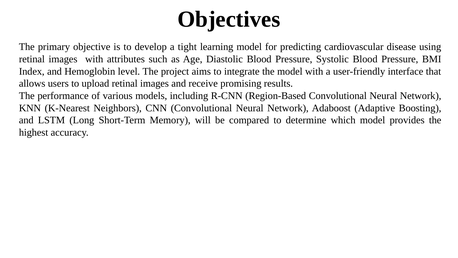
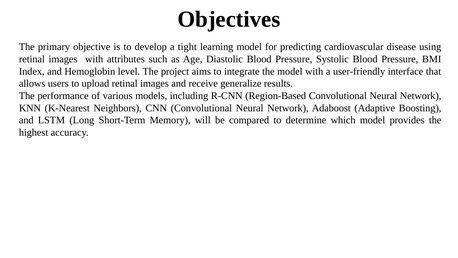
promising: promising -> generalize
